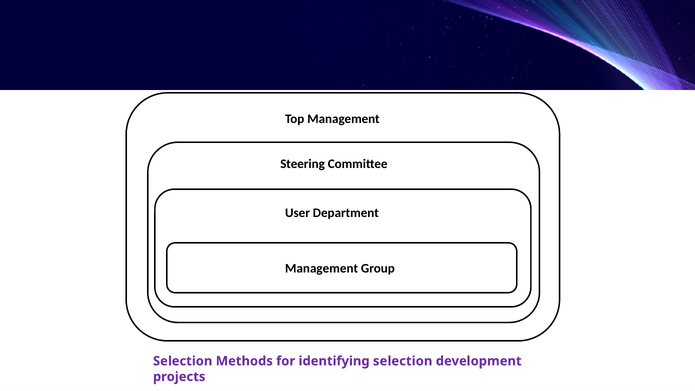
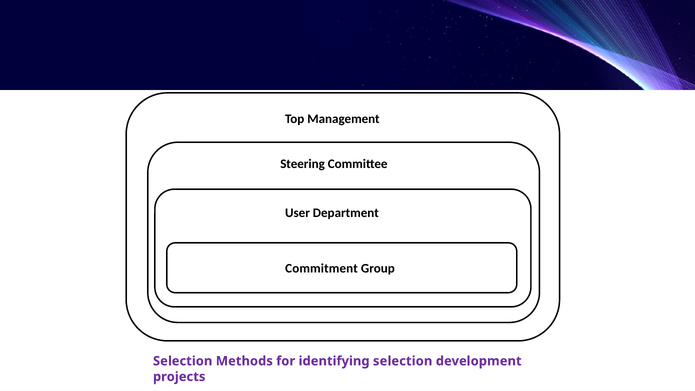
Management at (322, 268): Management -> Commitment
